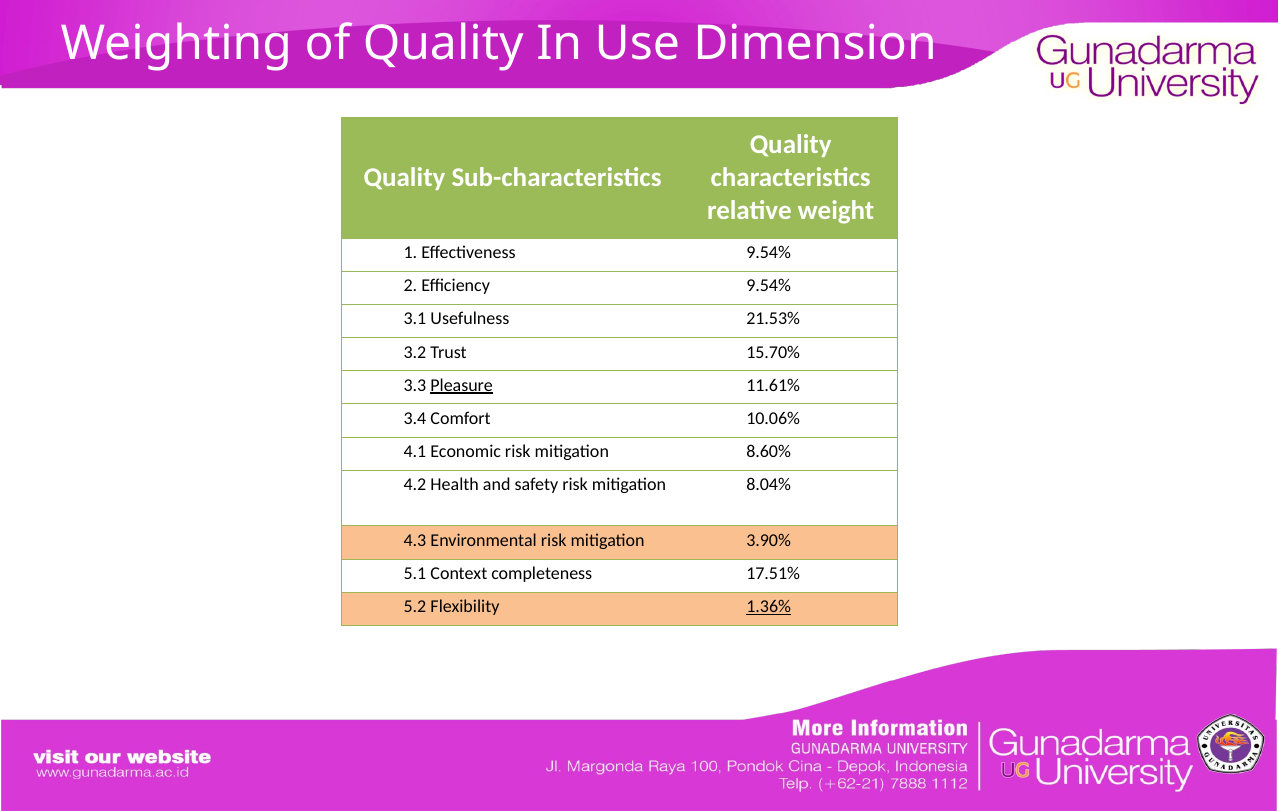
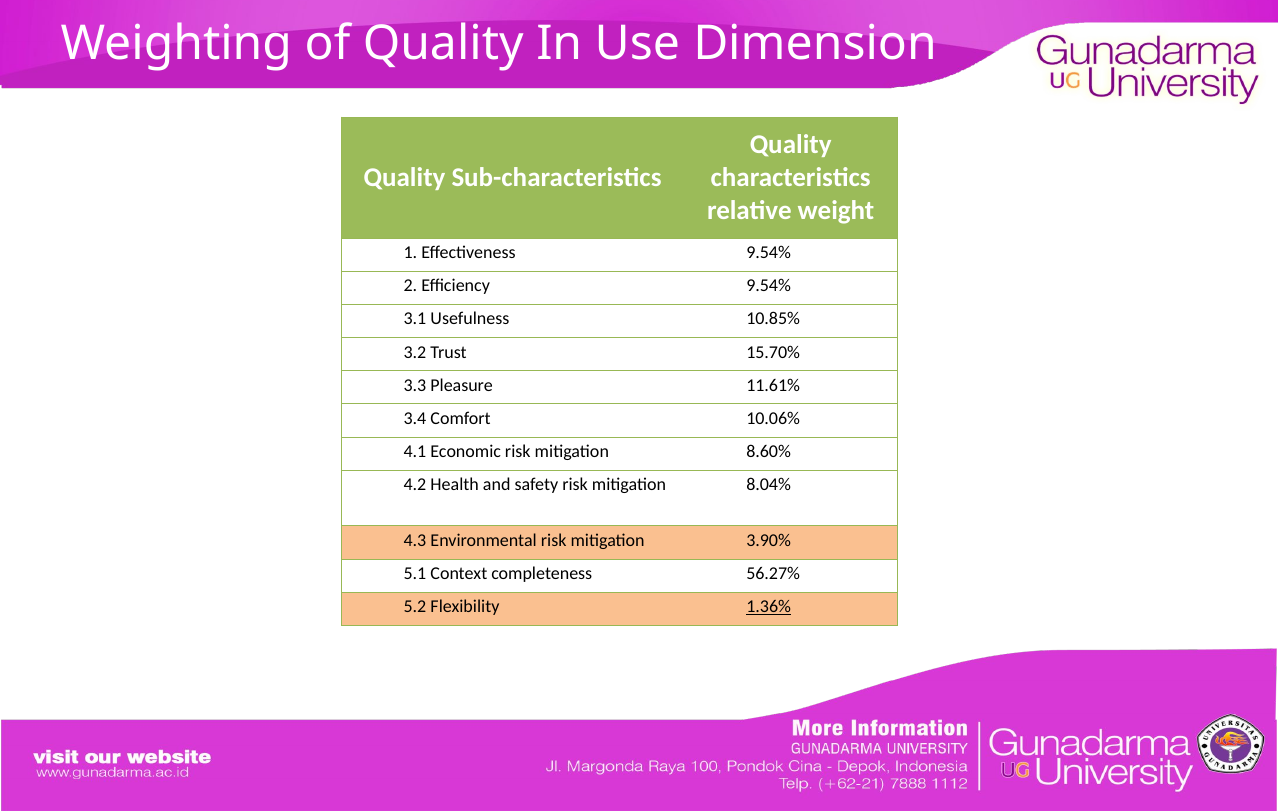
21.53%: 21.53% -> 10.85%
Pleasure underline: present -> none
17.51%: 17.51% -> 56.27%
